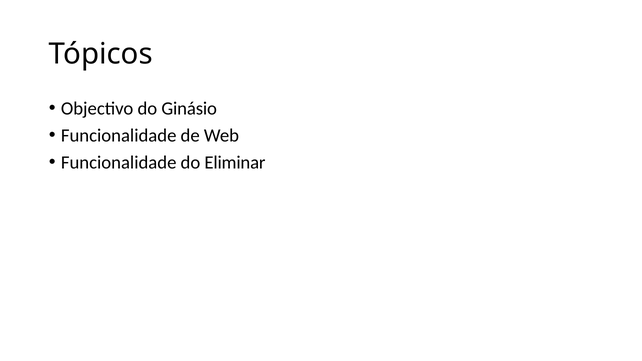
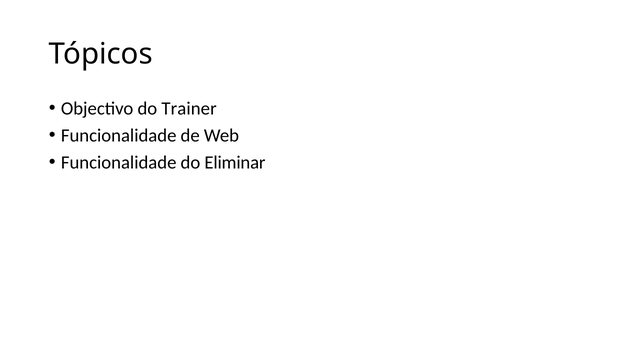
Ginásio: Ginásio -> Trainer
